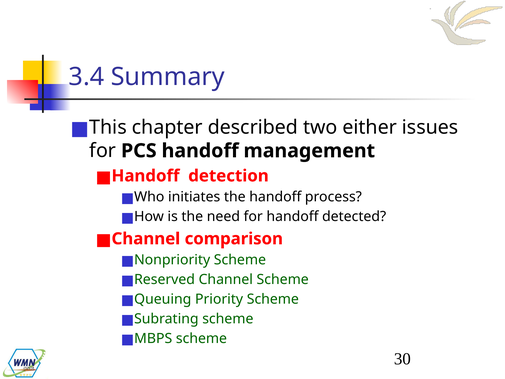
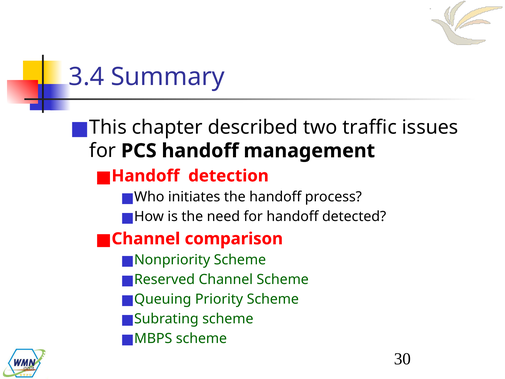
either: either -> traffic
